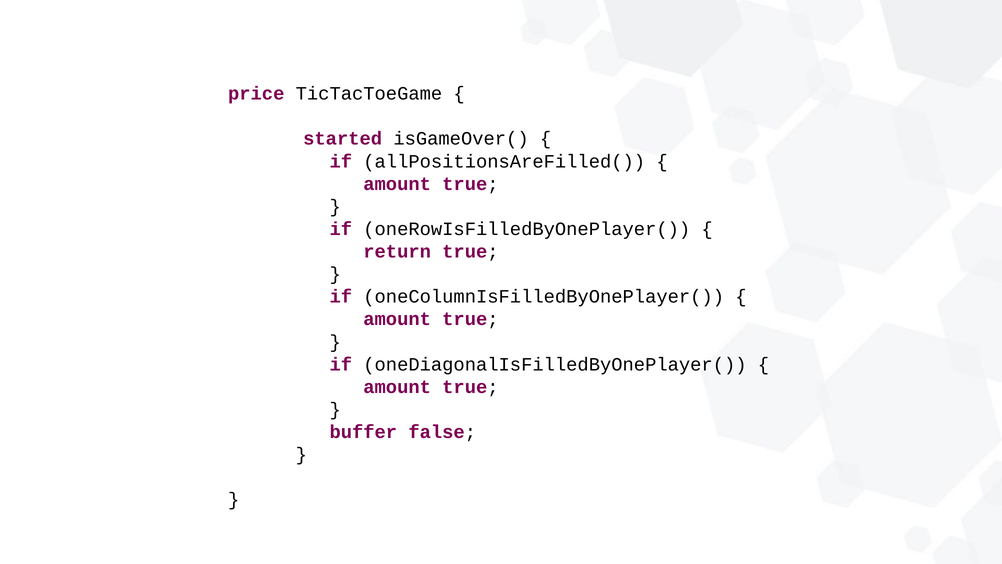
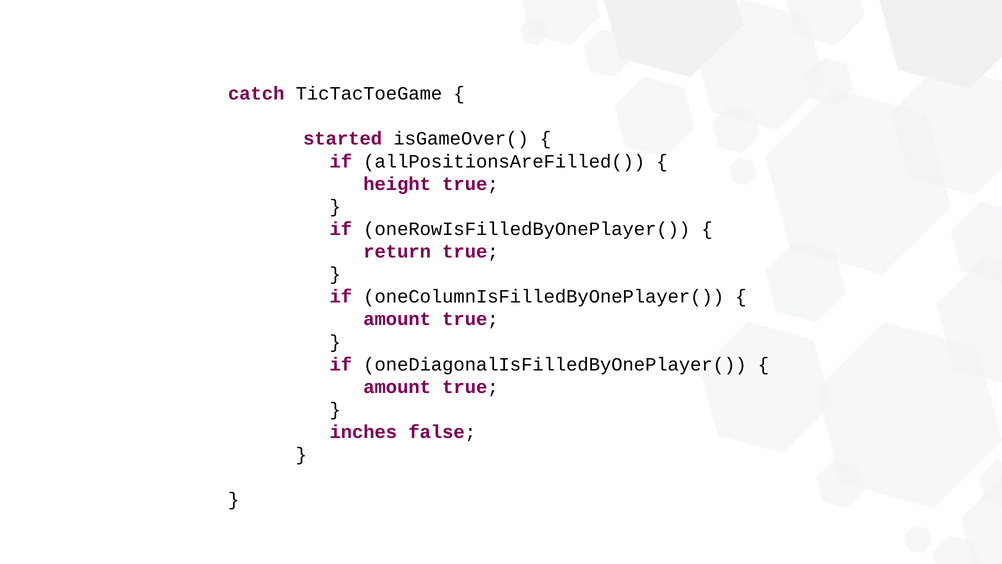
price: price -> catch
amount at (397, 184): amount -> height
buffer: buffer -> inches
